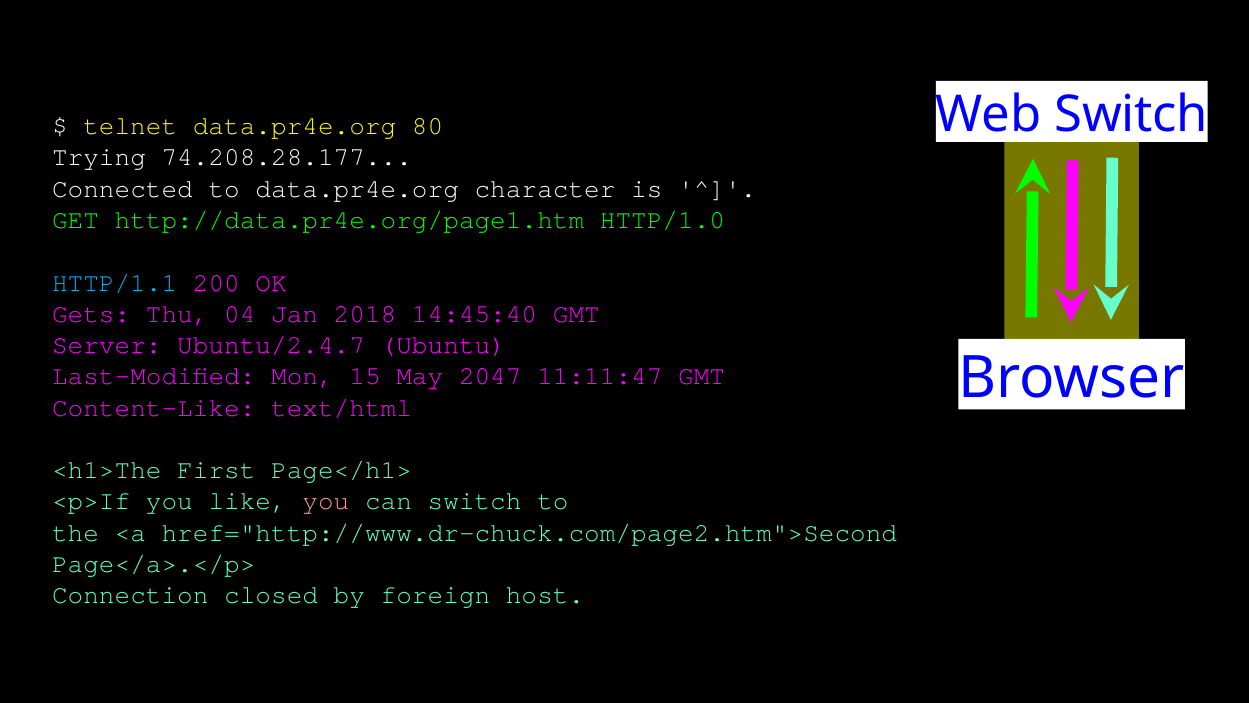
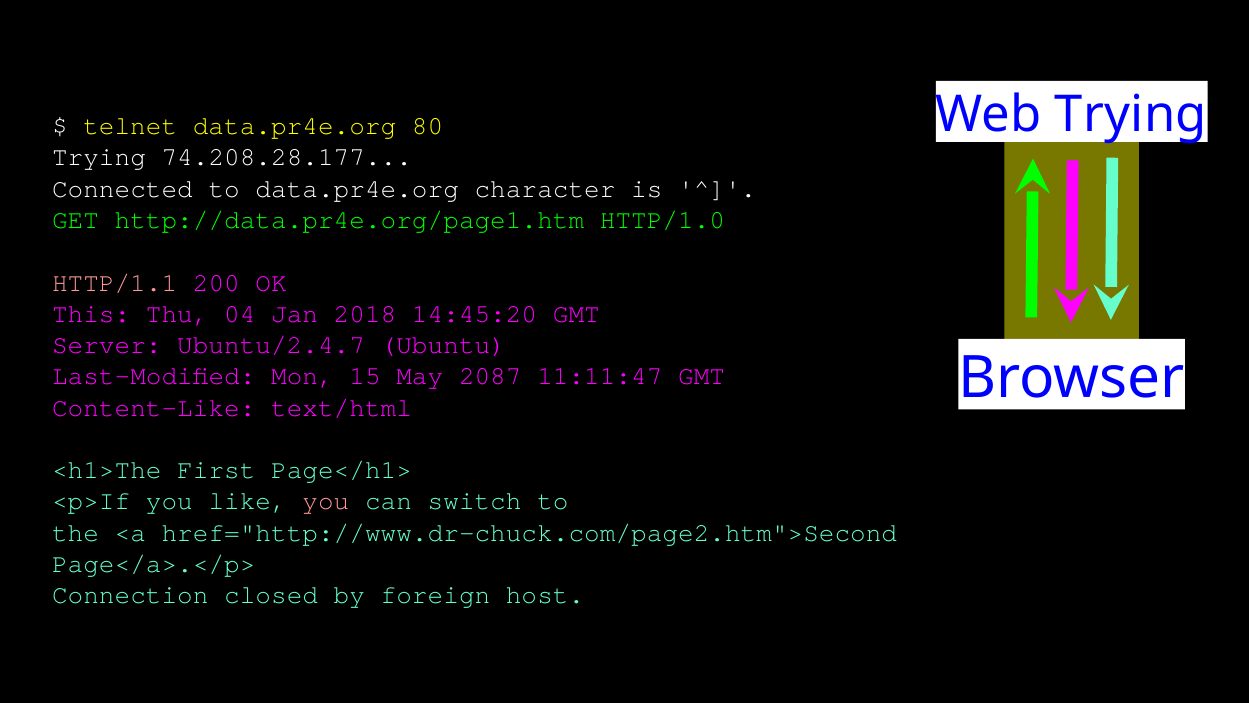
Web Switch: Switch -> Trying
HTTP/1.1 colour: light blue -> pink
Gets: Gets -> This
14:45:40: 14:45:40 -> 14:45:20
2047: 2047 -> 2087
